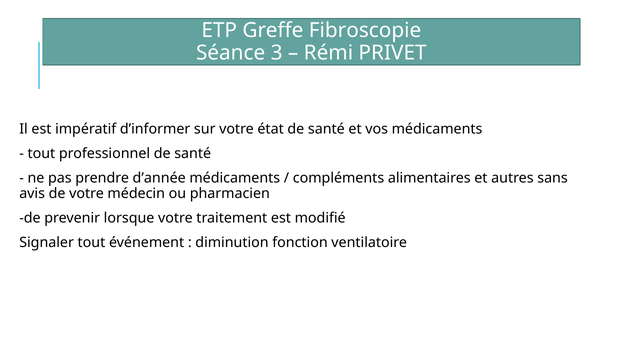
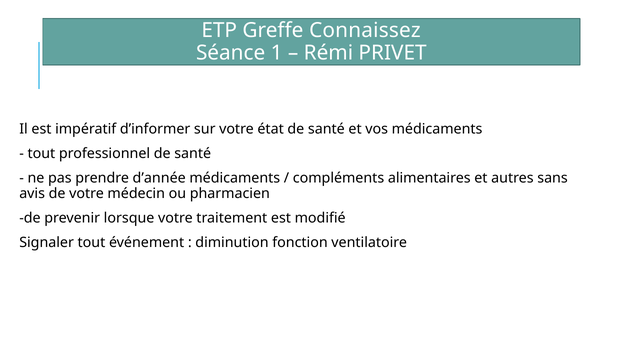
Fibroscopie: Fibroscopie -> Connaissez
3: 3 -> 1
